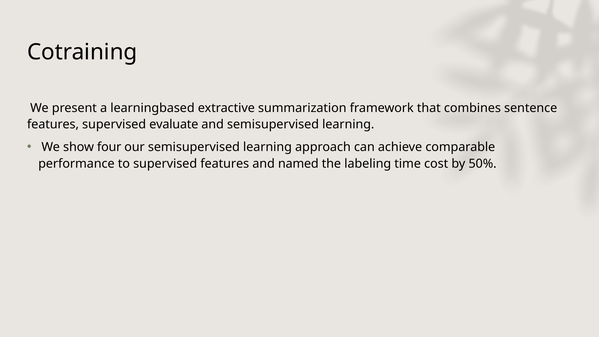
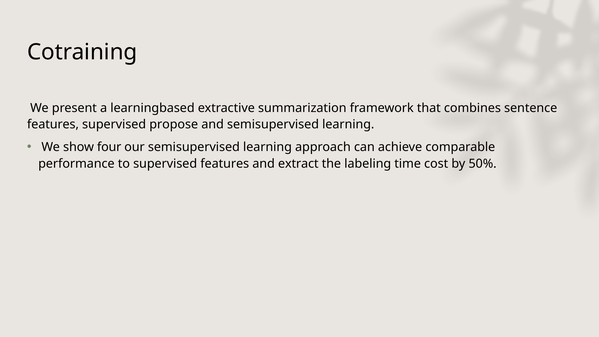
evaluate: evaluate -> propose
named: named -> extract
